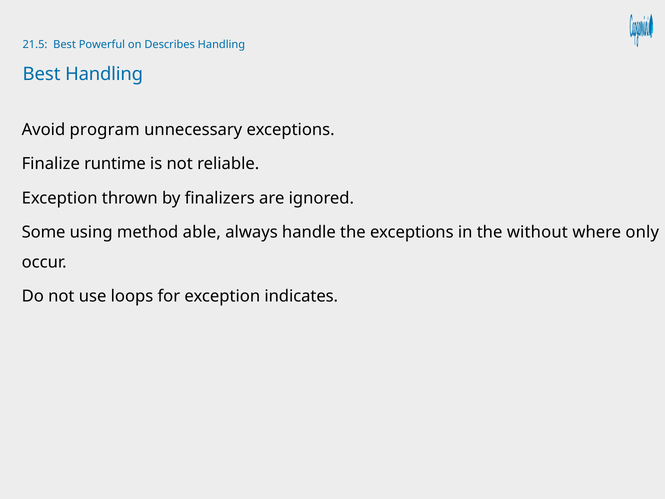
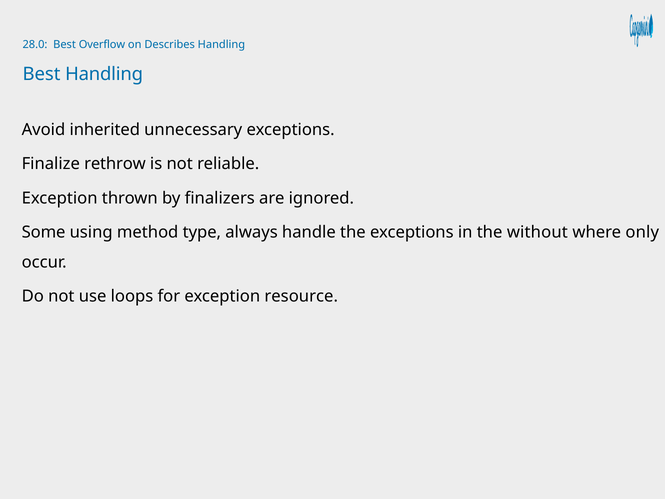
21.5: 21.5 -> 28.0
Powerful: Powerful -> Overflow
program: program -> inherited
runtime: runtime -> rethrow
able: able -> type
indicates: indicates -> resource
